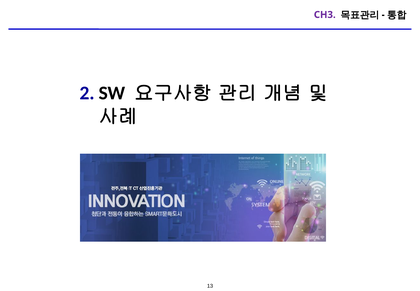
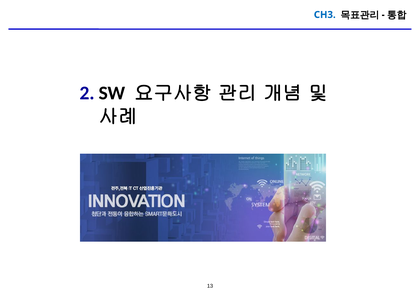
CH3 colour: purple -> blue
